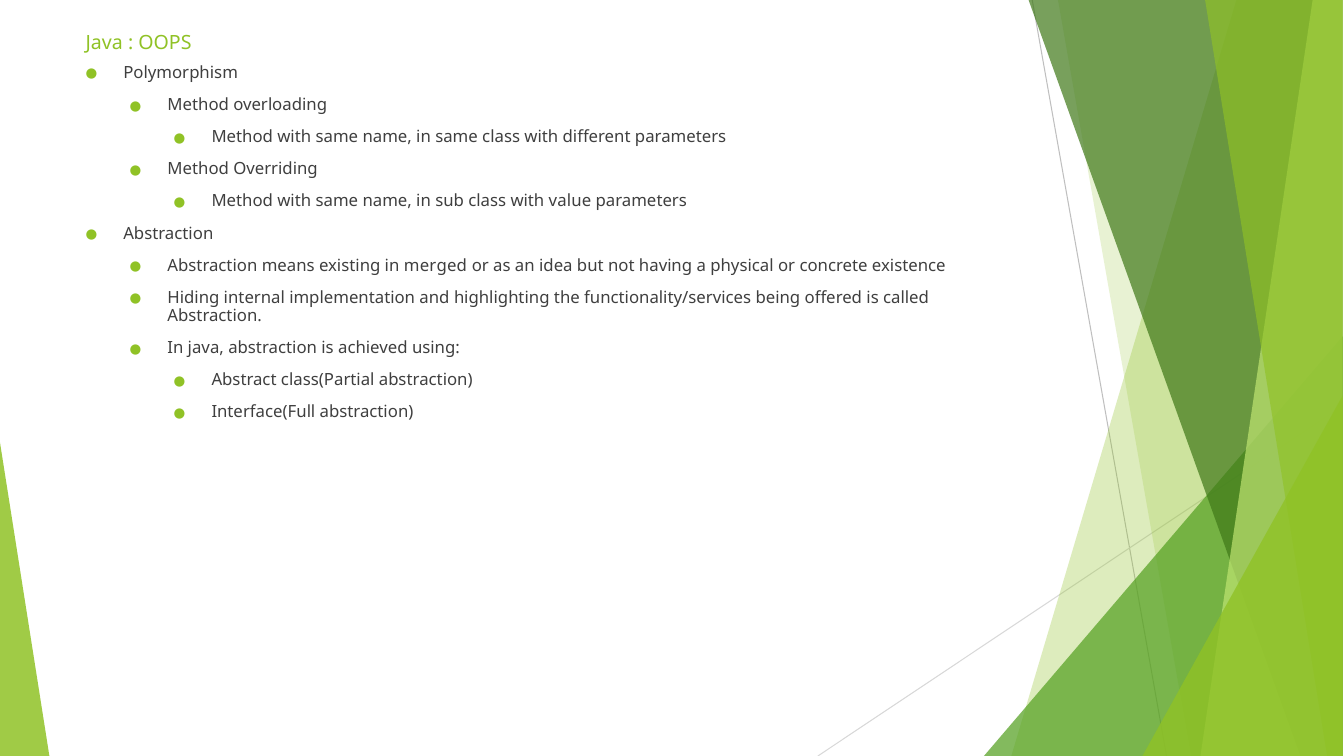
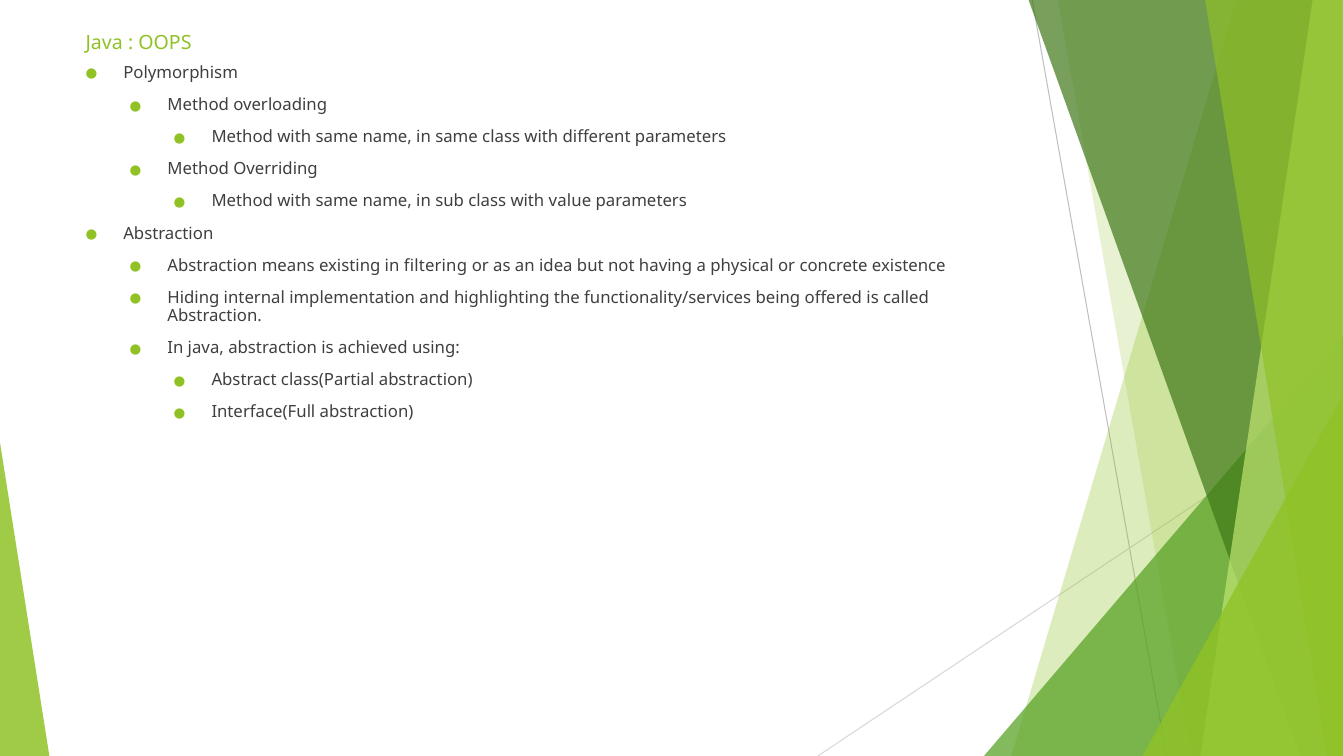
merged: merged -> filtering
